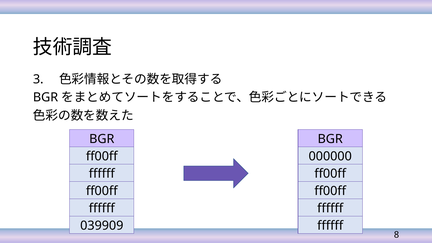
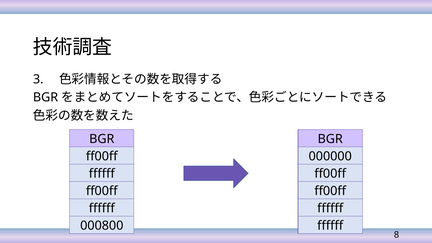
039909: 039909 -> 000800
